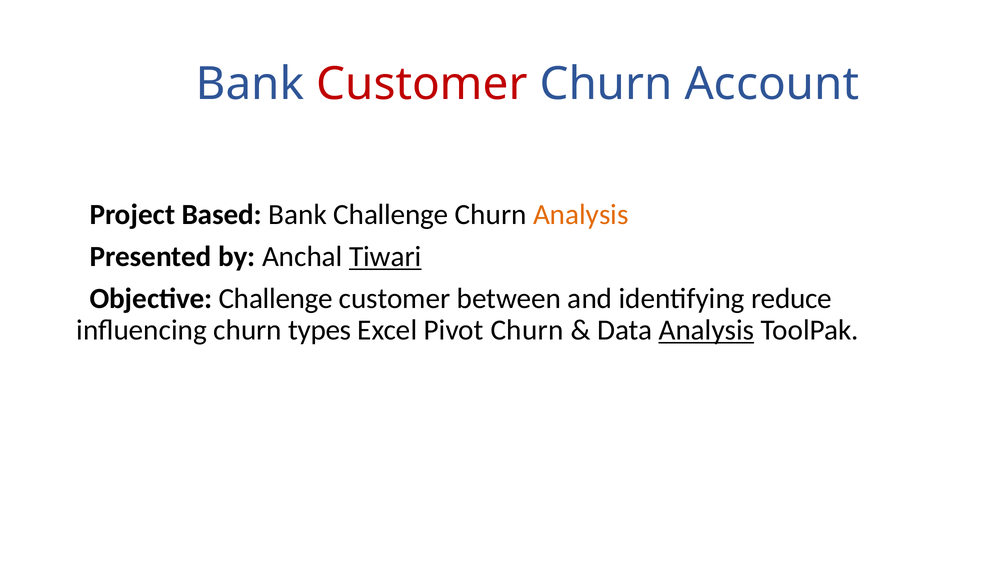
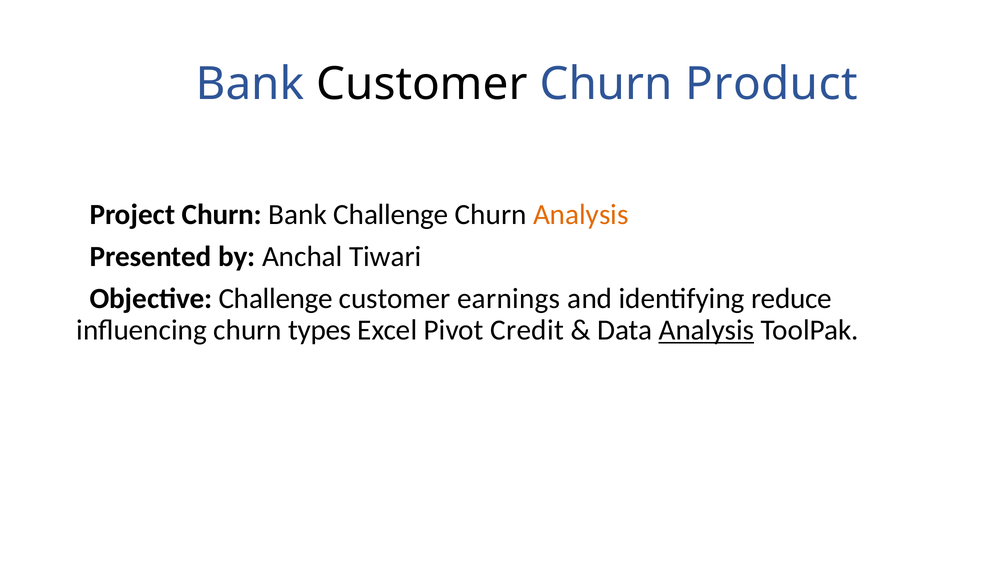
Customer at (422, 84) colour: red -> black
Account: Account -> Product
Project Based: Based -> Churn
Tiwari underline: present -> none
between: between -> earnings
Pivot Churn: Churn -> Credit
